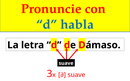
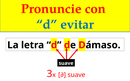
habla: habla -> evitar
